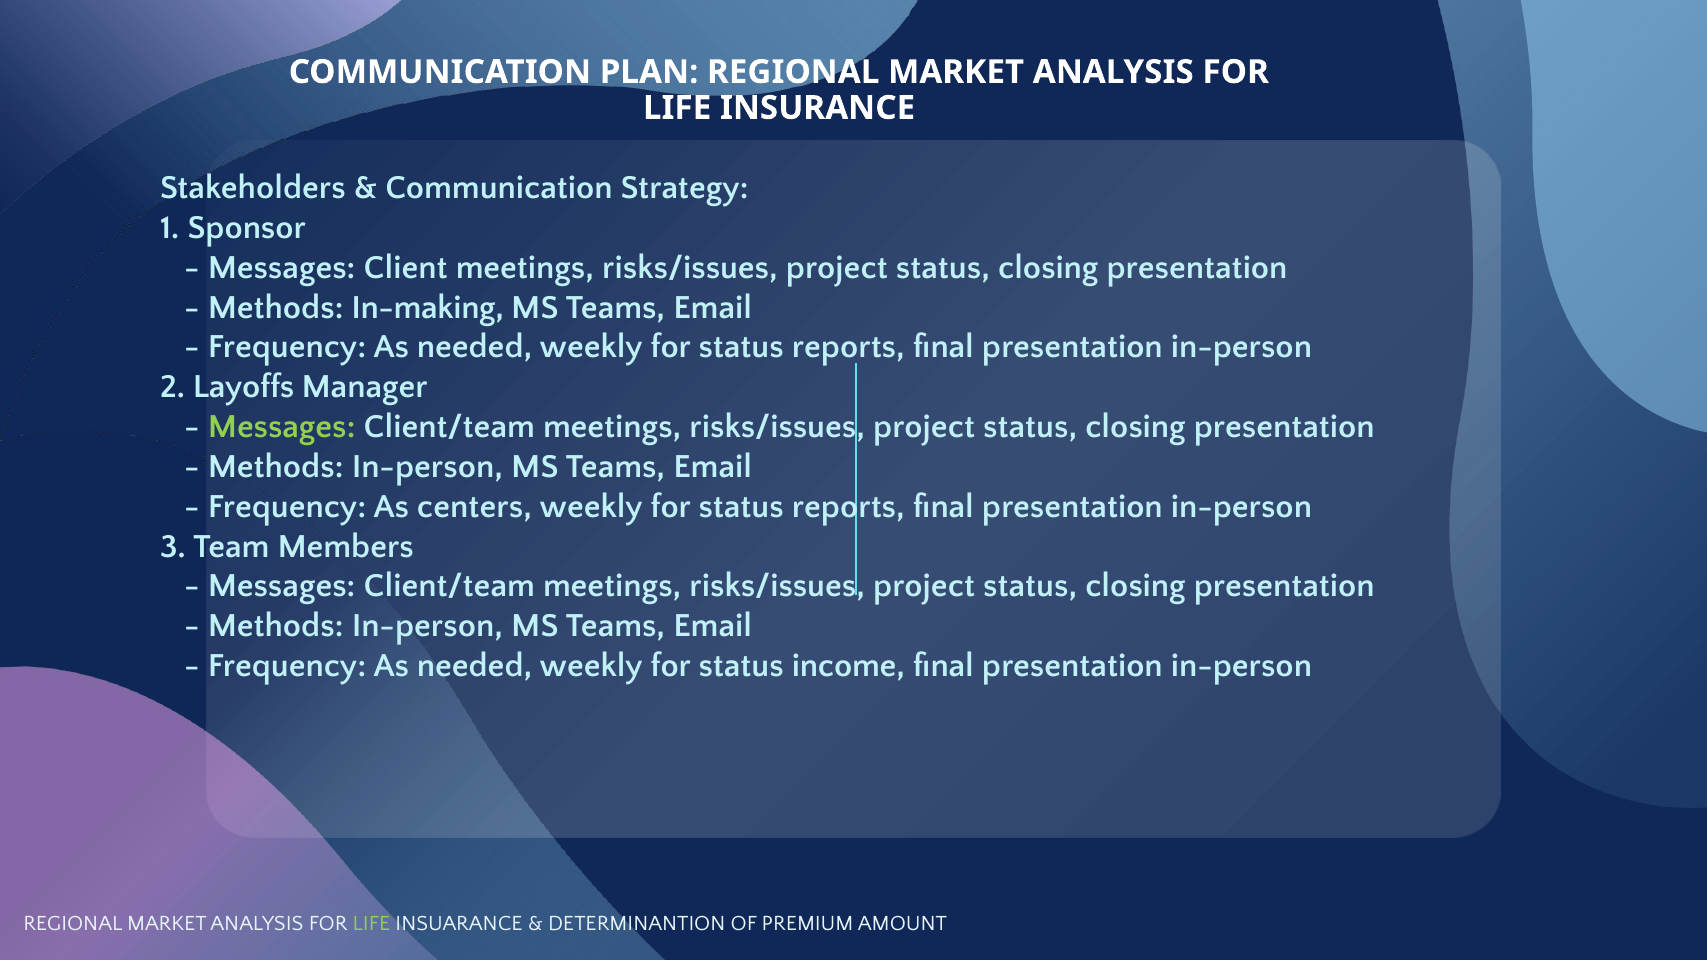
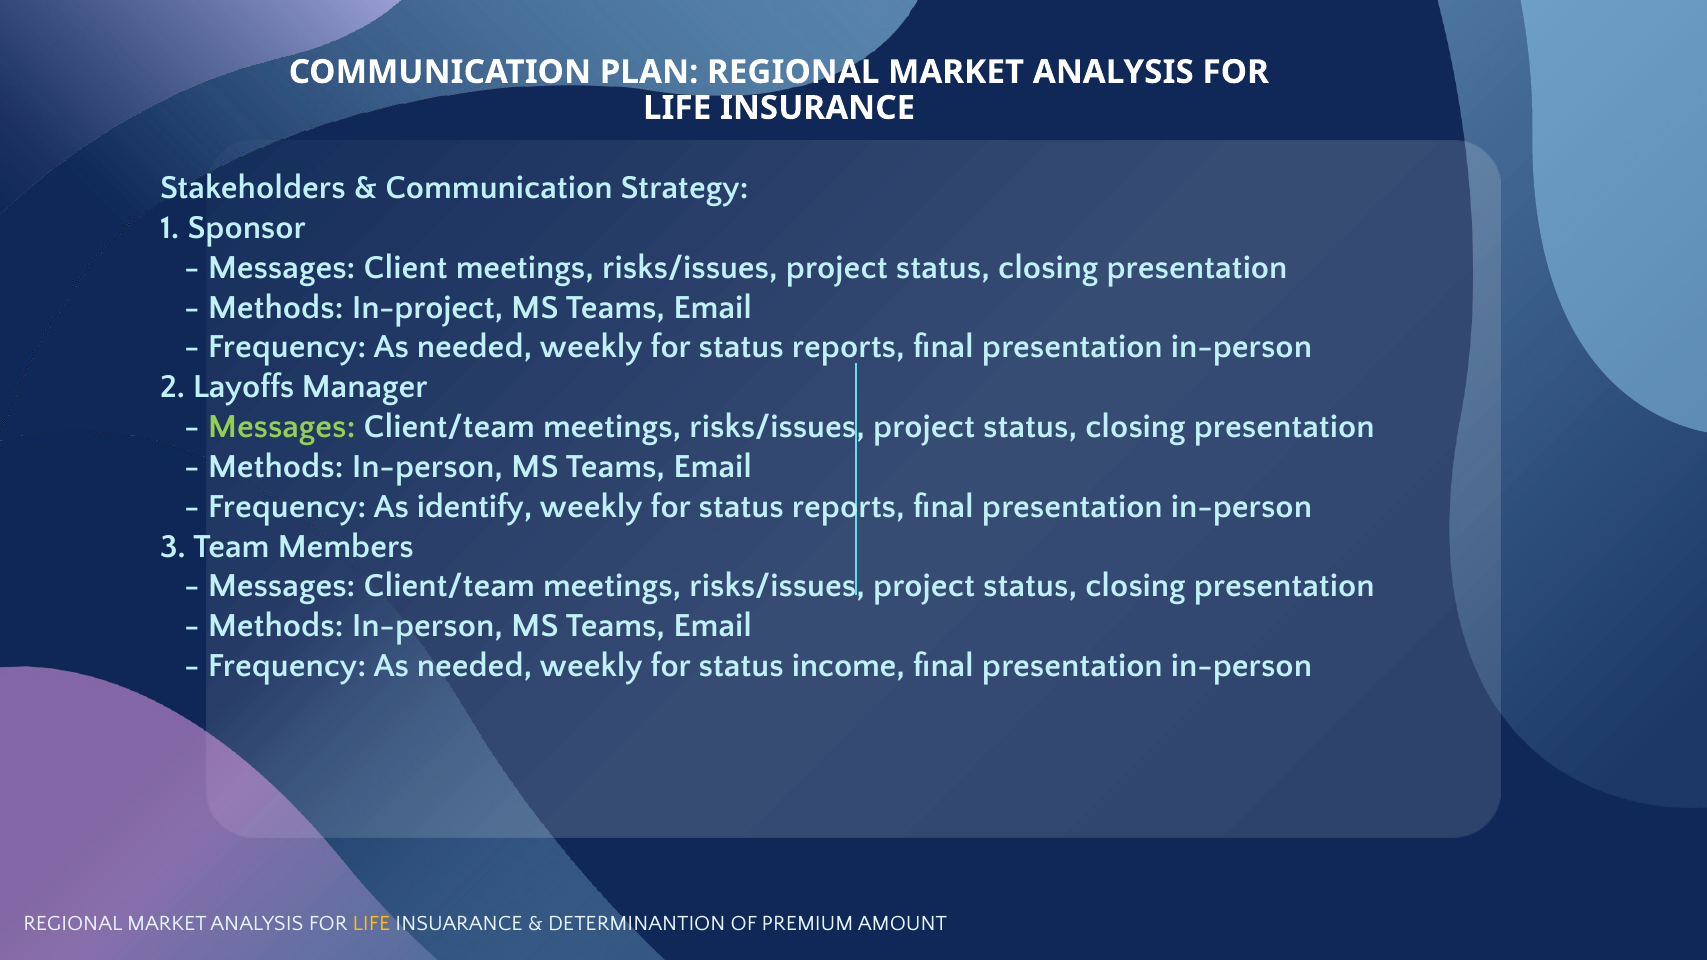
In-making: In-making -> In-project
centers: centers -> identify
LIFE at (371, 923) colour: light green -> yellow
